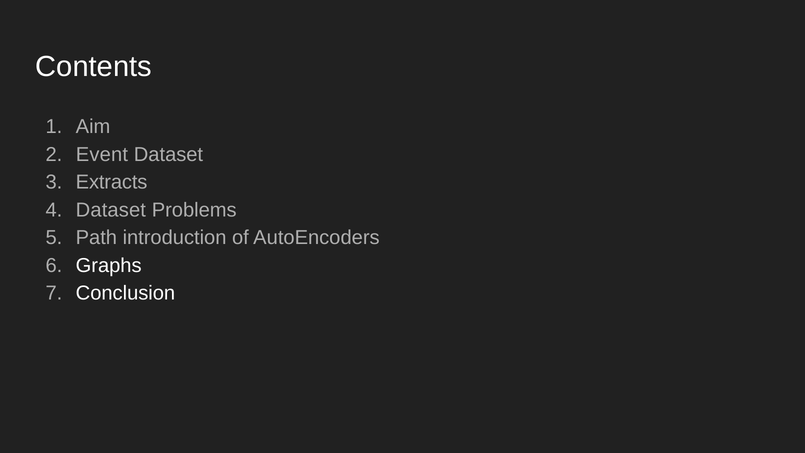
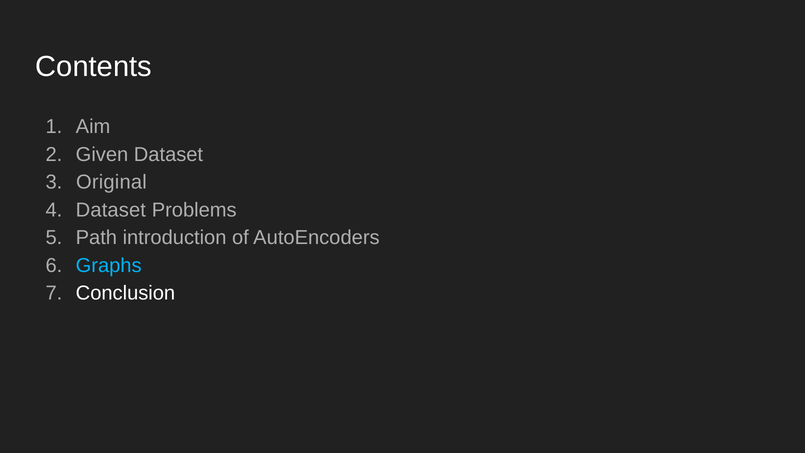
Event: Event -> Given
Extracts: Extracts -> Original
Graphs colour: white -> light blue
